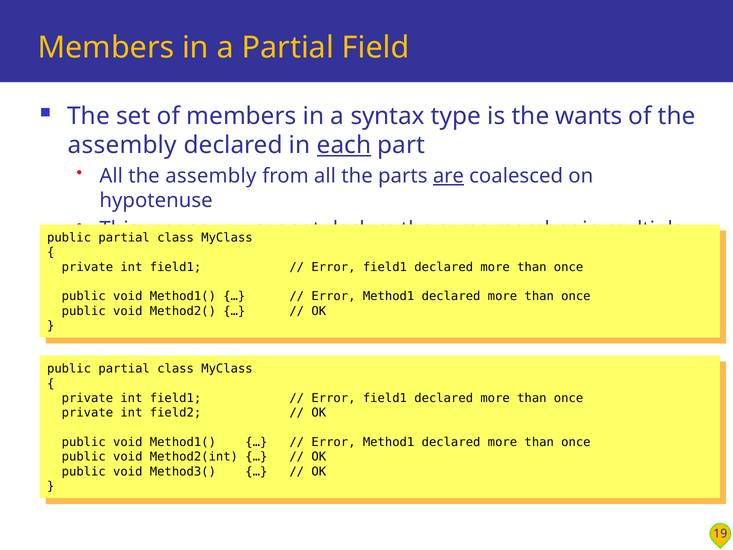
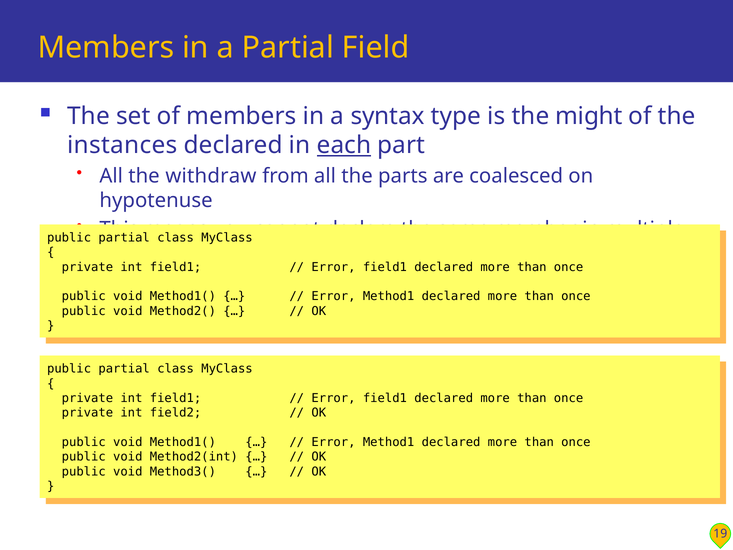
wants: wants -> might
assembly at (122, 145): assembly -> instances
All the assembly: assembly -> withdraw
are underline: present -> none
